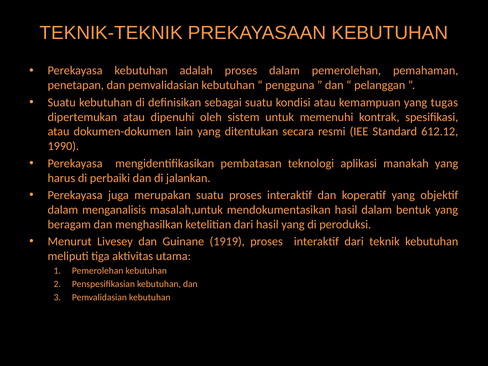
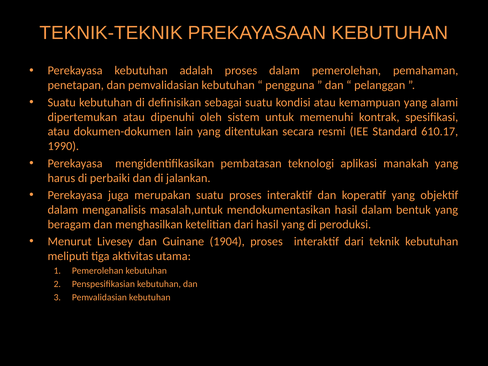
tugas: tugas -> alami
612.12: 612.12 -> 610.17
1919: 1919 -> 1904
